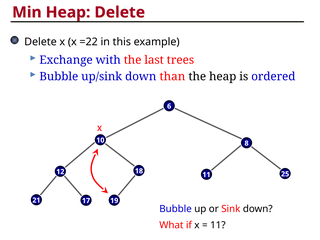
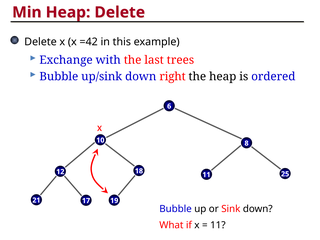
=22: =22 -> =42
than: than -> right
